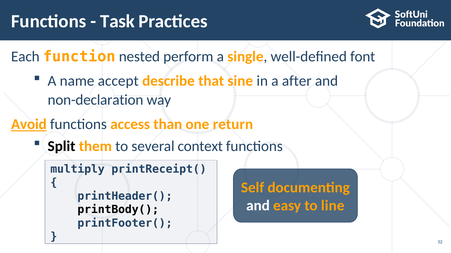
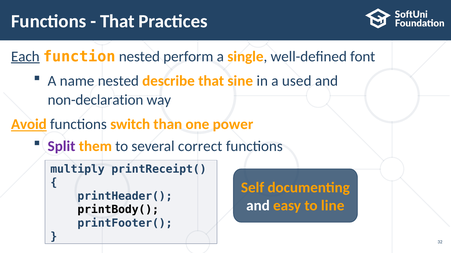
Task at (117, 21): Task -> That
Each underline: none -> present
name accept: accept -> nested
after: after -> used
access: access -> switch
return: return -> power
Split colour: black -> purple
context: context -> correct
